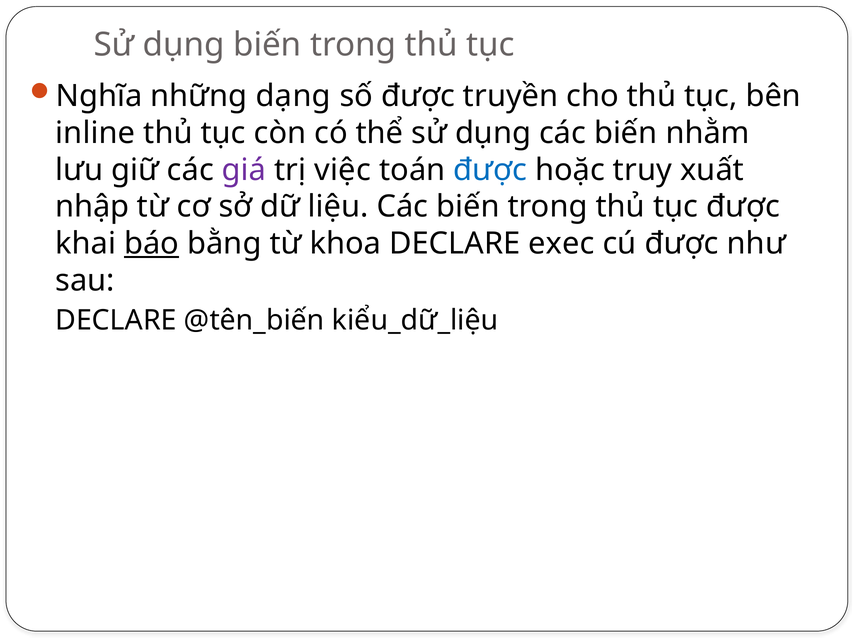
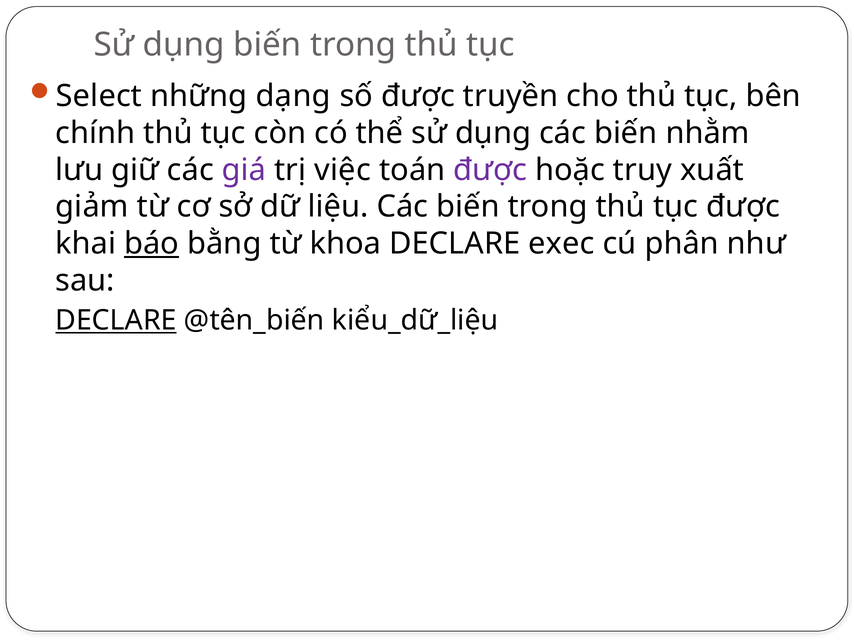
Nghĩa: Nghĩa -> Select
inline: inline -> chính
được at (490, 170) colour: blue -> purple
nhập: nhập -> giảm
cú được: được -> phân
DECLARE at (116, 321) underline: none -> present
